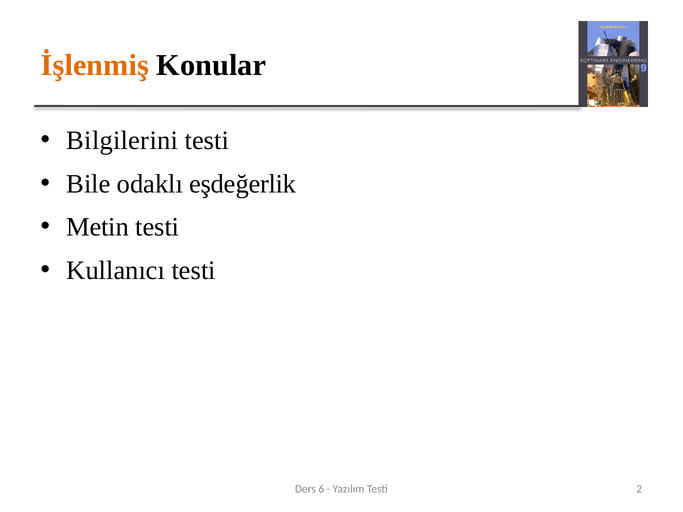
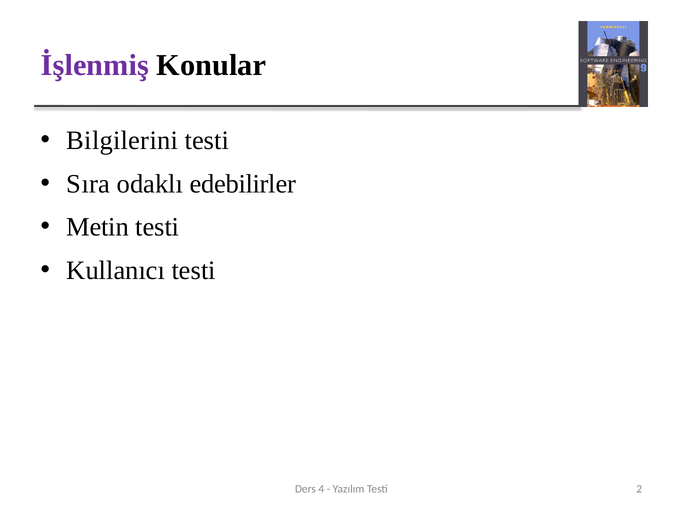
İşlenmiş colour: orange -> purple
Bile: Bile -> Sıra
eşdeğerlik: eşdeğerlik -> edebilirler
6: 6 -> 4
